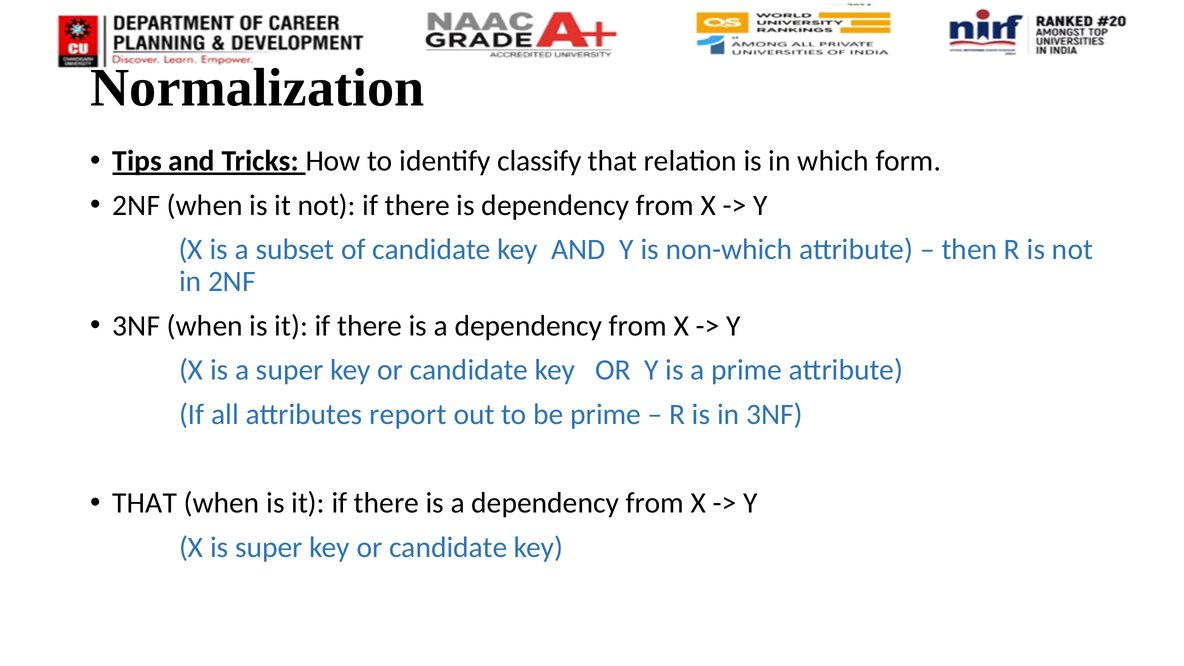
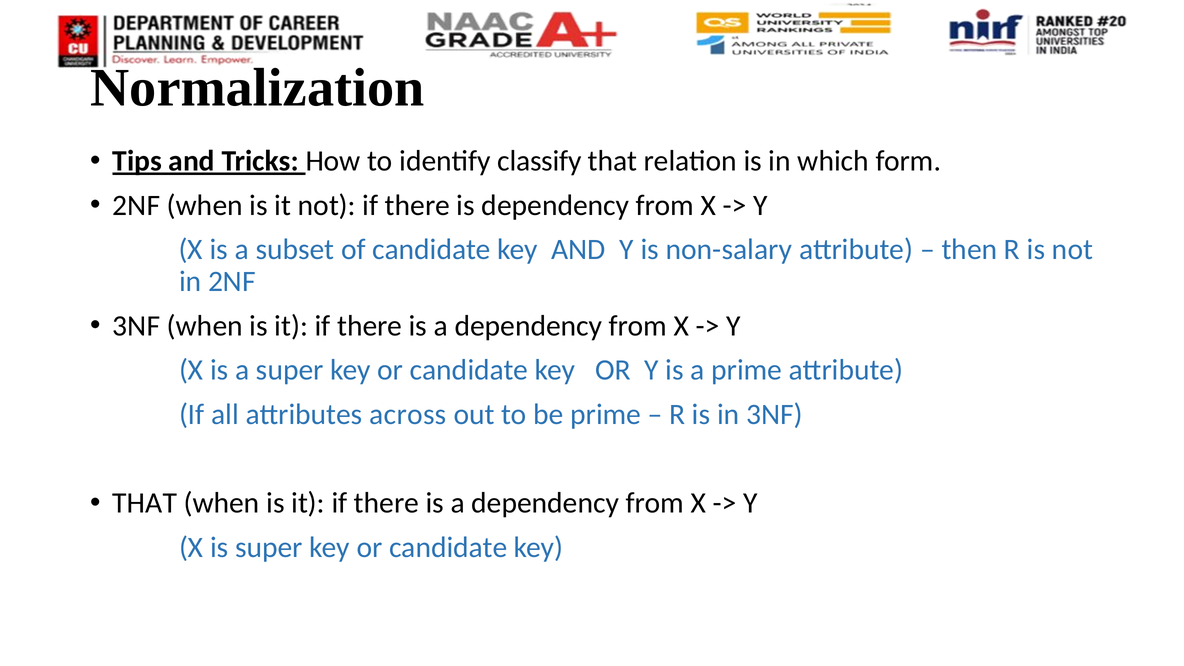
non-which: non-which -> non-salary
report: report -> across
